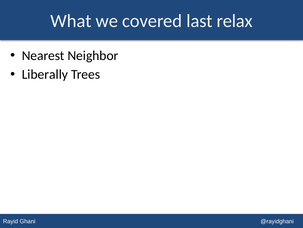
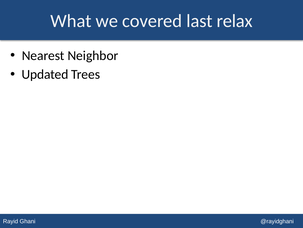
Liberally: Liberally -> Updated
